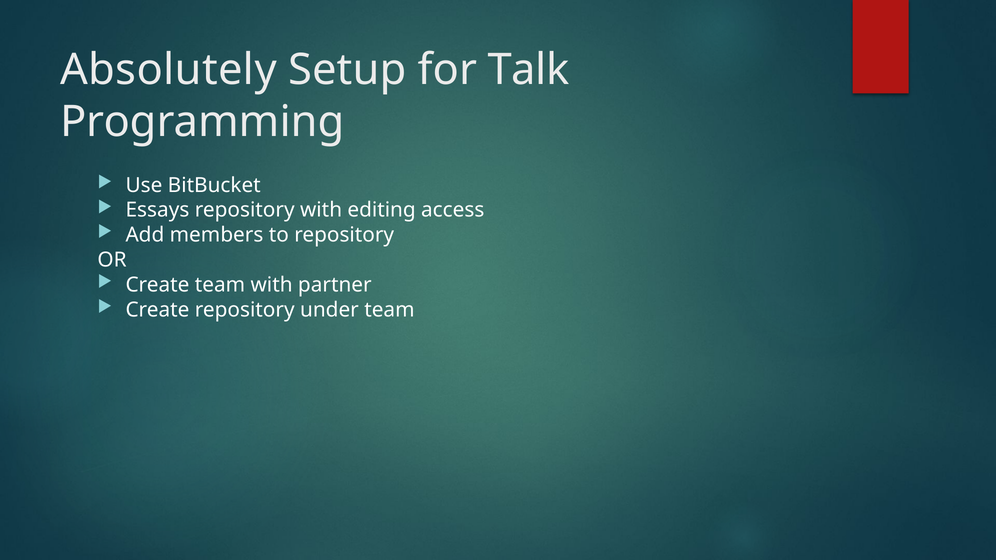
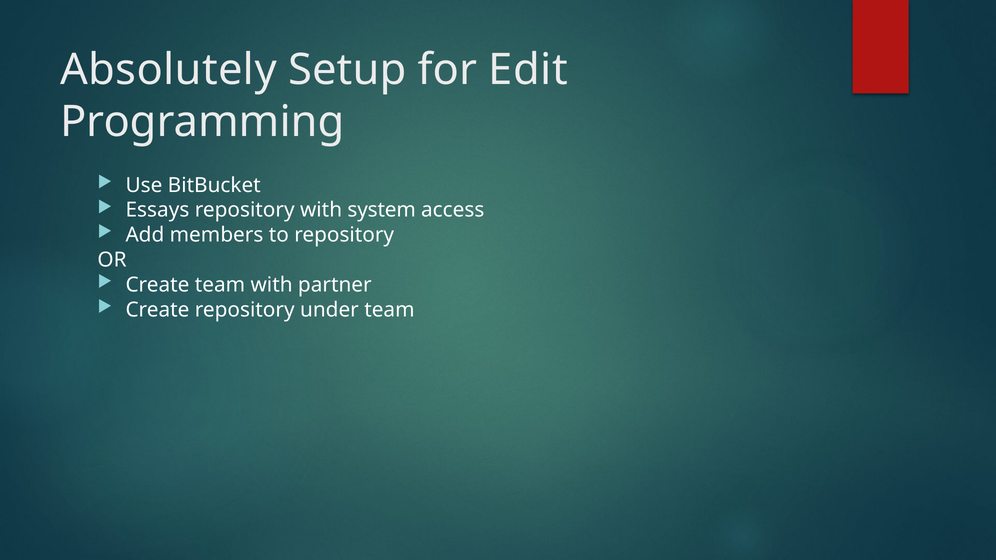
Talk: Talk -> Edit
editing: editing -> system
